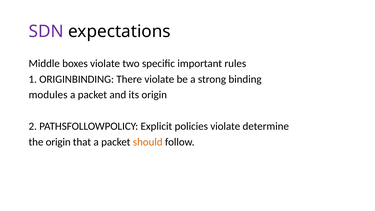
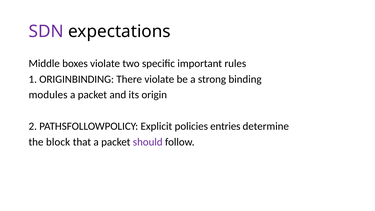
policies violate: violate -> entries
the origin: origin -> block
should colour: orange -> purple
